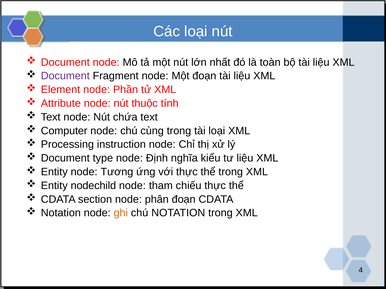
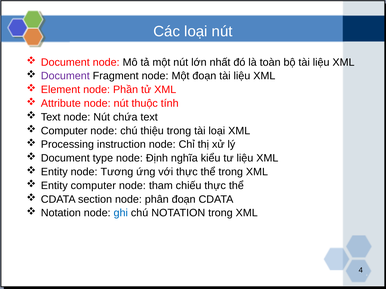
cùng: cùng -> thiệu
Entity nodechild: nodechild -> computer
ghi colour: orange -> blue
